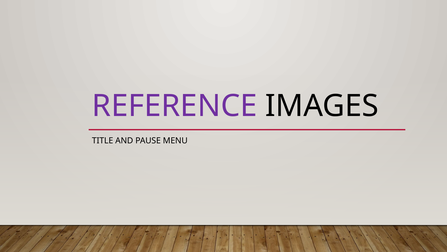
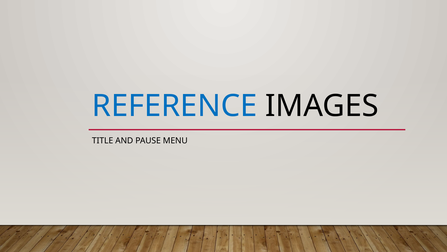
REFERENCE colour: purple -> blue
